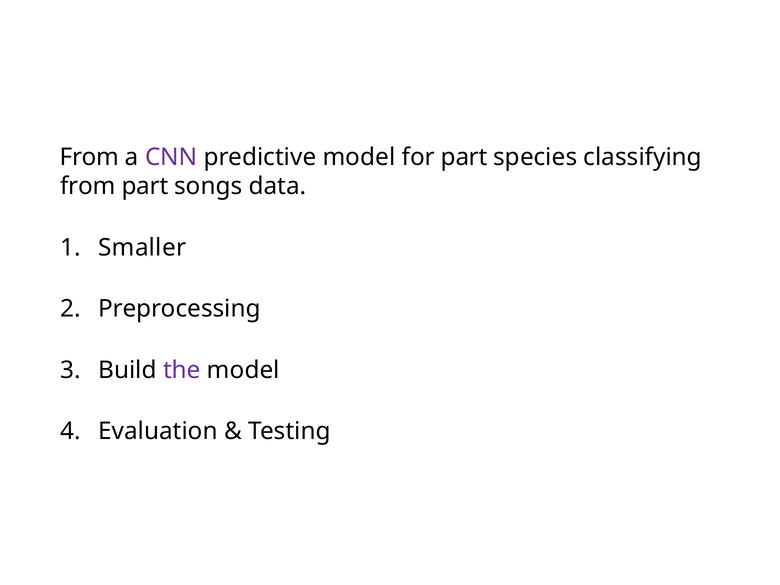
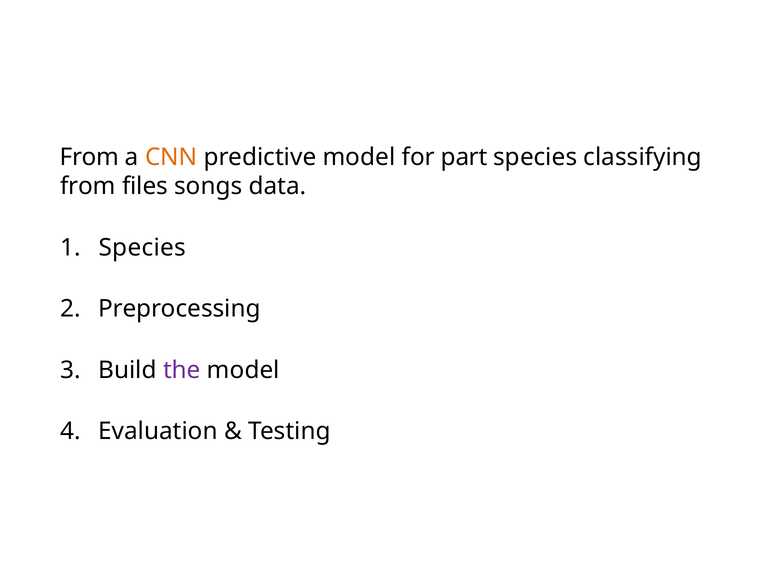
CNN colour: purple -> orange
from part: part -> files
Smaller at (142, 248): Smaller -> Species
